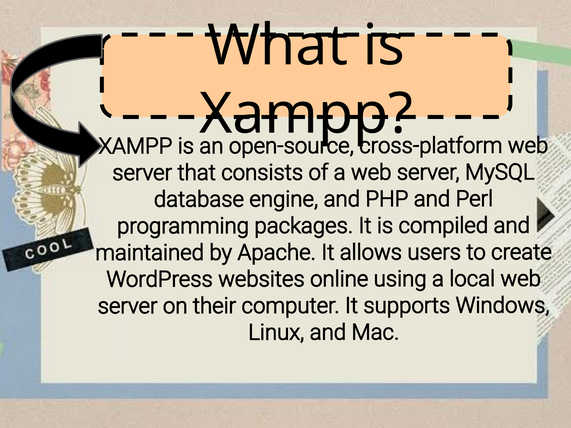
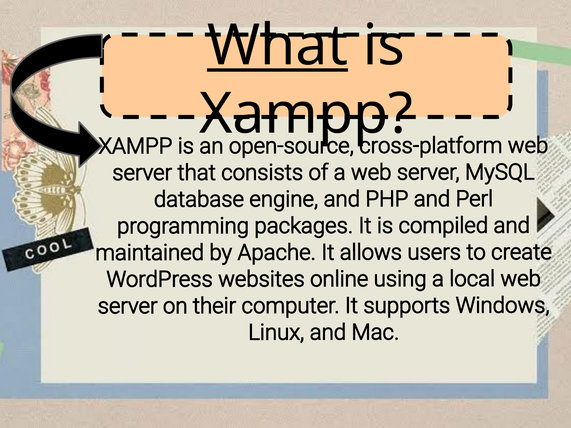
What underline: none -> present
